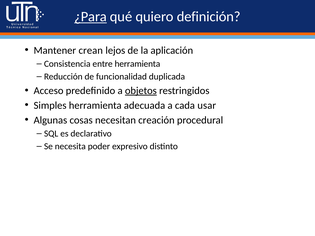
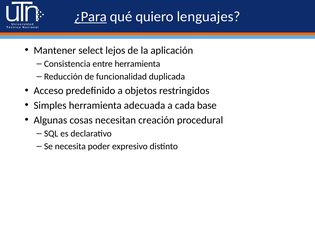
definición: definición -> lenguajes
crean: crean -> select
objetos underline: present -> none
usar: usar -> base
